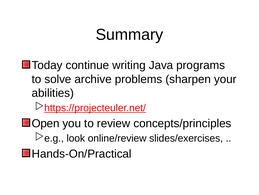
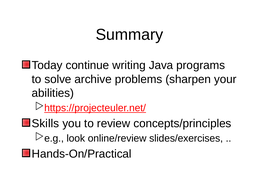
Open: Open -> Skills
